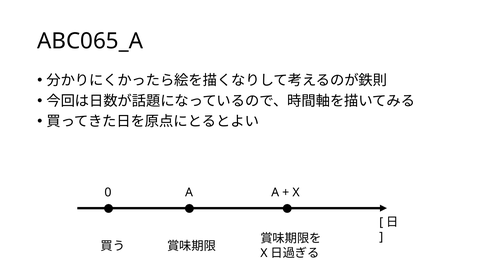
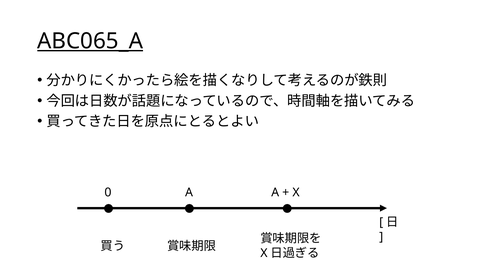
ABC065_A underline: none -> present
